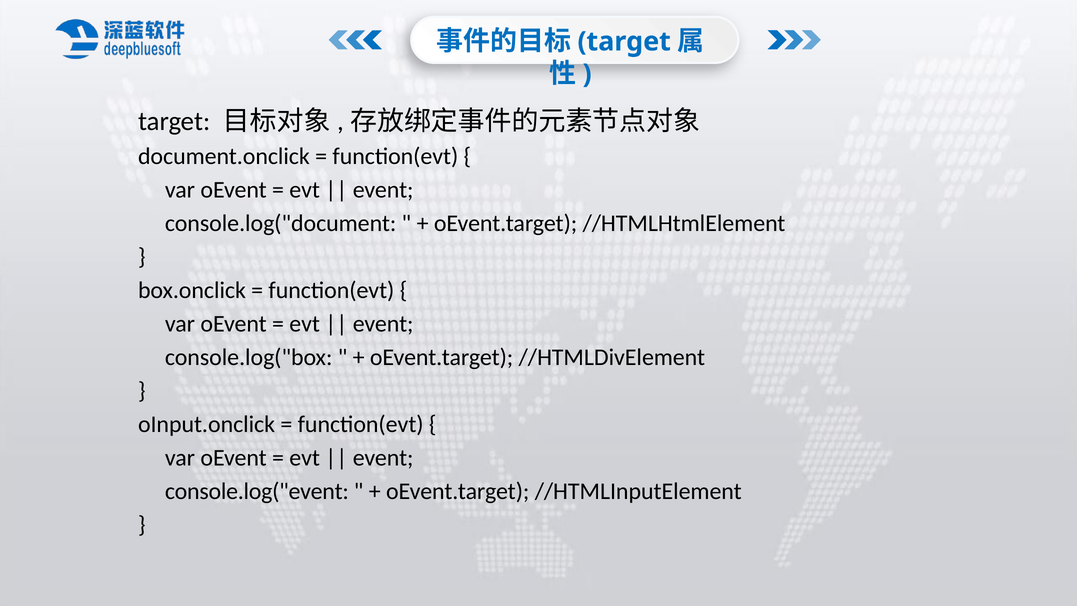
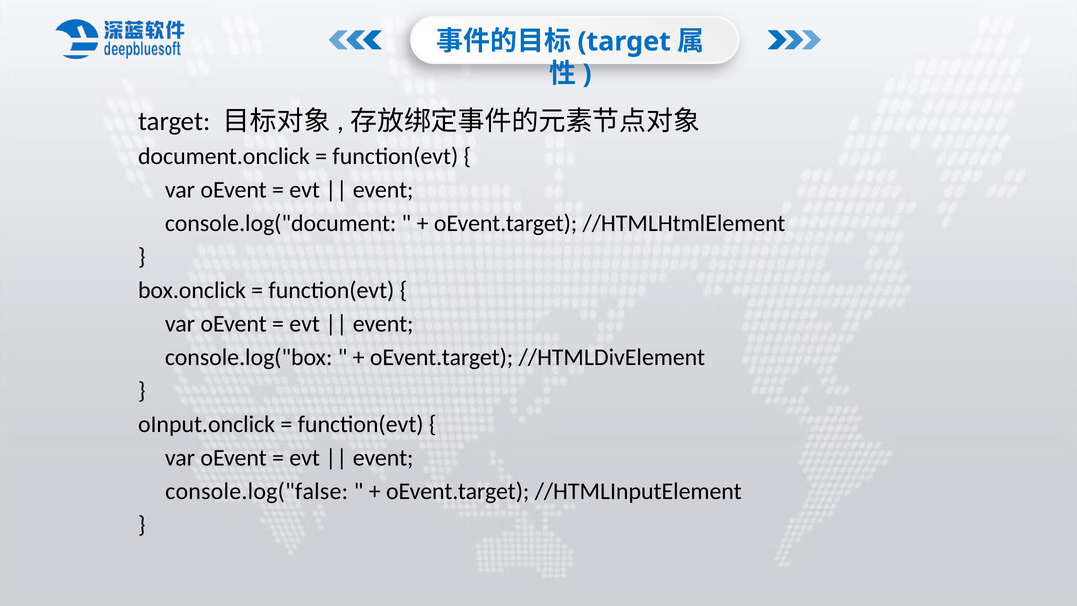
console.log("event: console.log("event -> console.log("false
